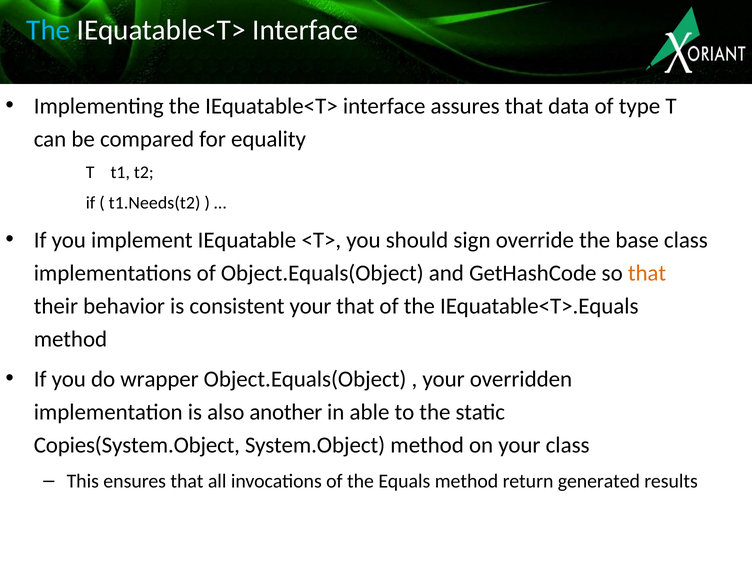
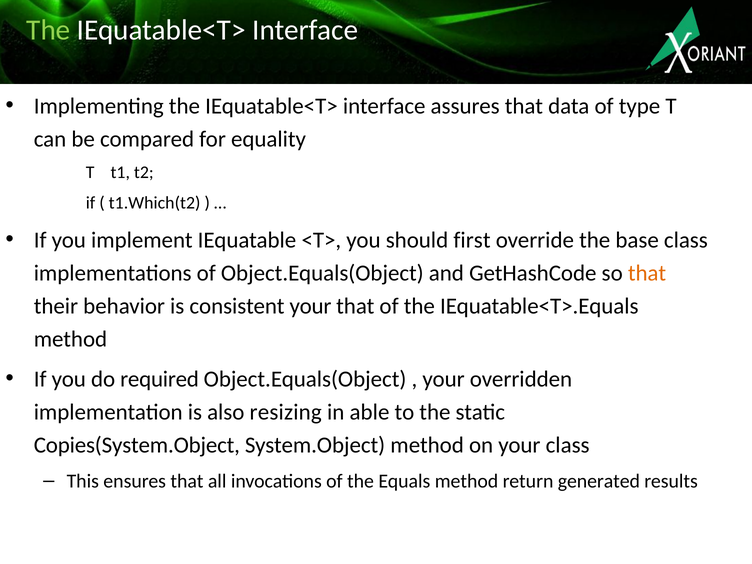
The at (48, 30) colour: light blue -> light green
t1.Needs(t2: t1.Needs(t2 -> t1.Which(t2
sign: sign -> first
wrapper: wrapper -> required
another: another -> resizing
